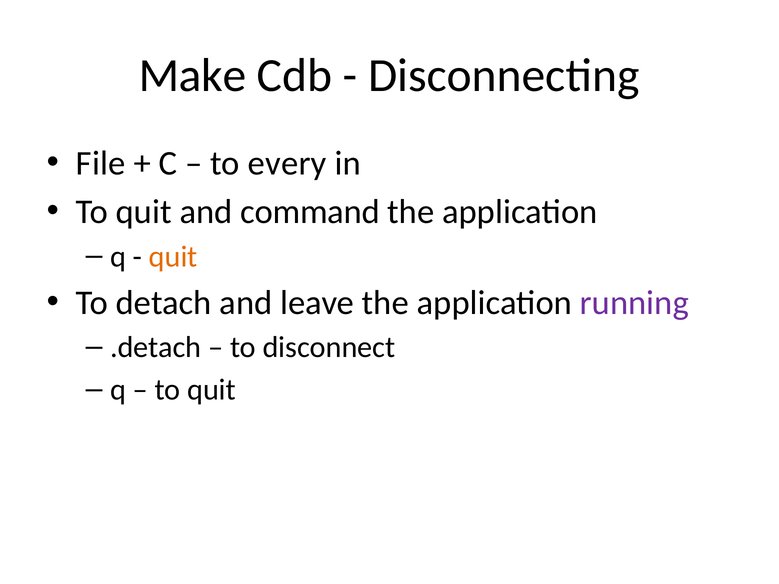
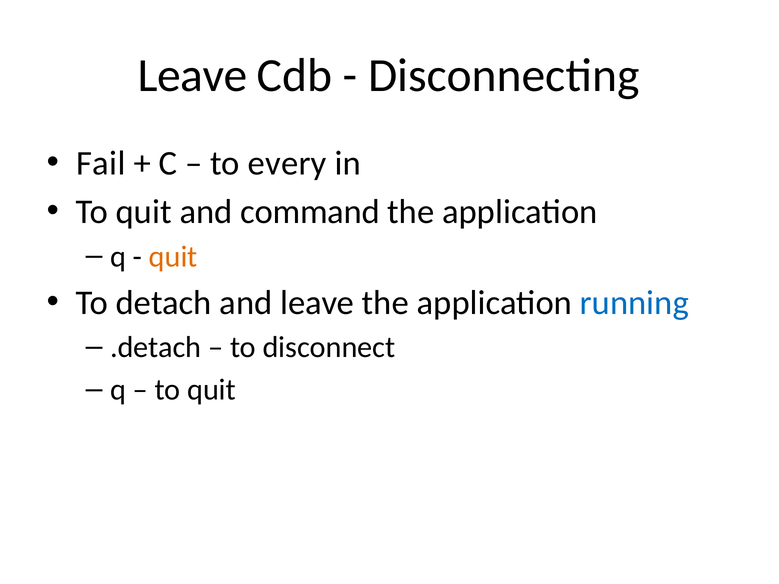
Make at (193, 75): Make -> Leave
File: File -> Fail
running colour: purple -> blue
